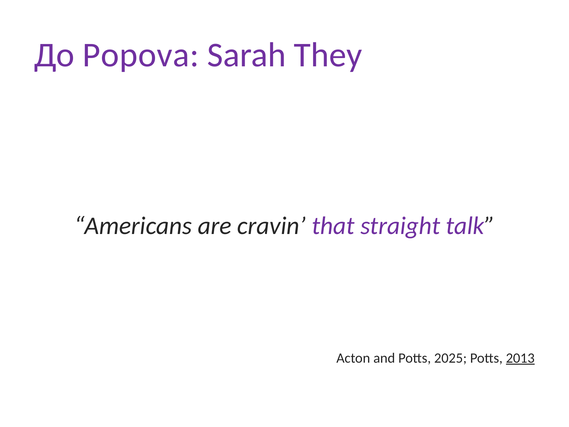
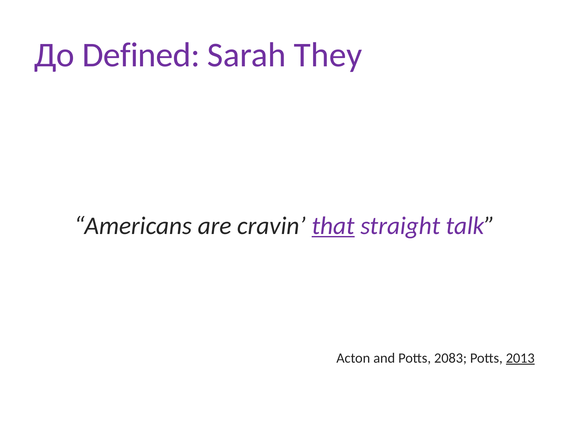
Popova: Popova -> Defined
that underline: none -> present
2025: 2025 -> 2083
